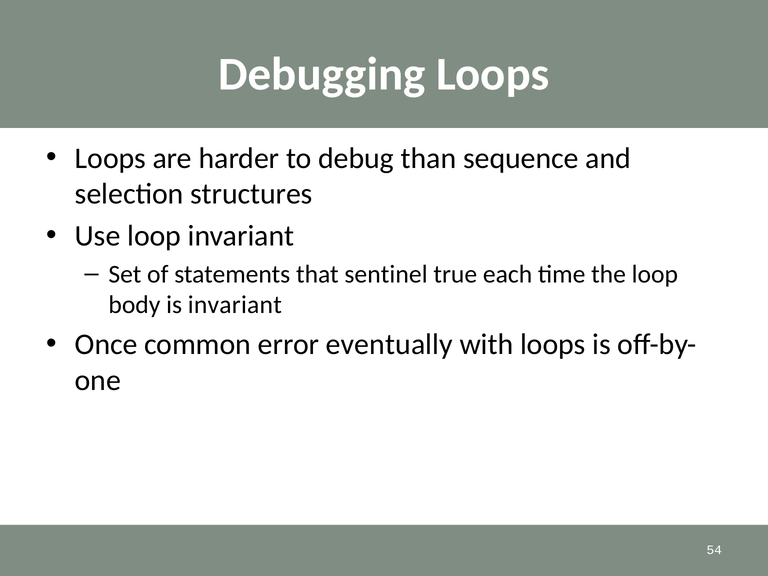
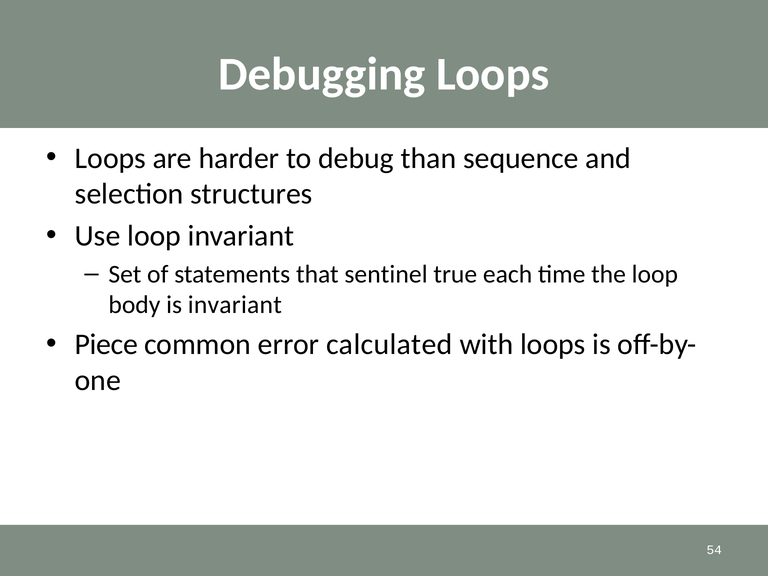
Once: Once -> Piece
eventually: eventually -> calculated
